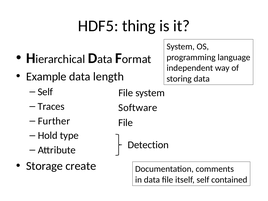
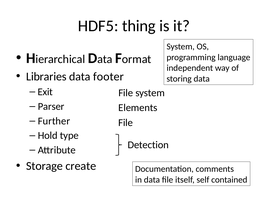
Example: Example -> Libraries
length: length -> footer
Self at (45, 92): Self -> Exit
Traces: Traces -> Parser
Software: Software -> Elements
